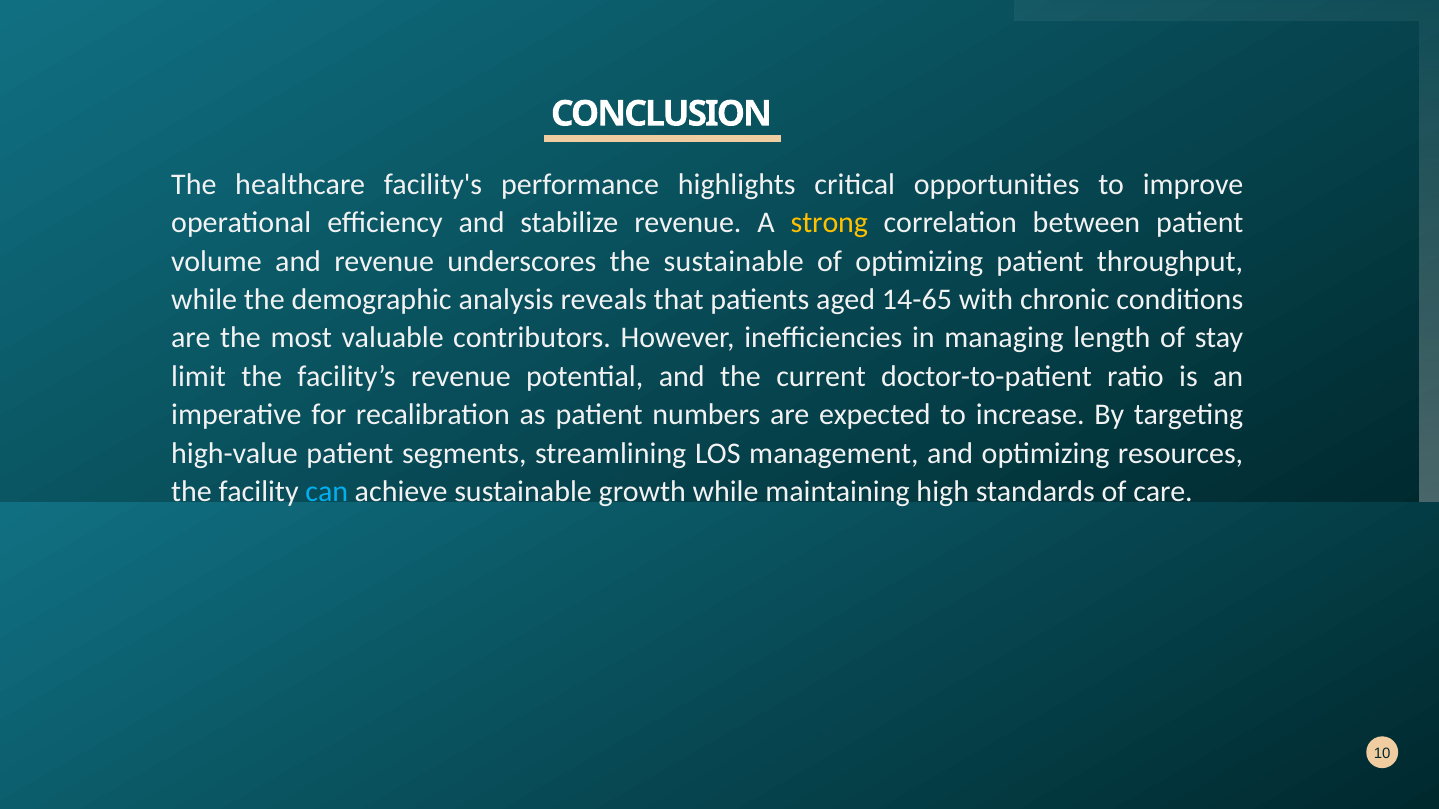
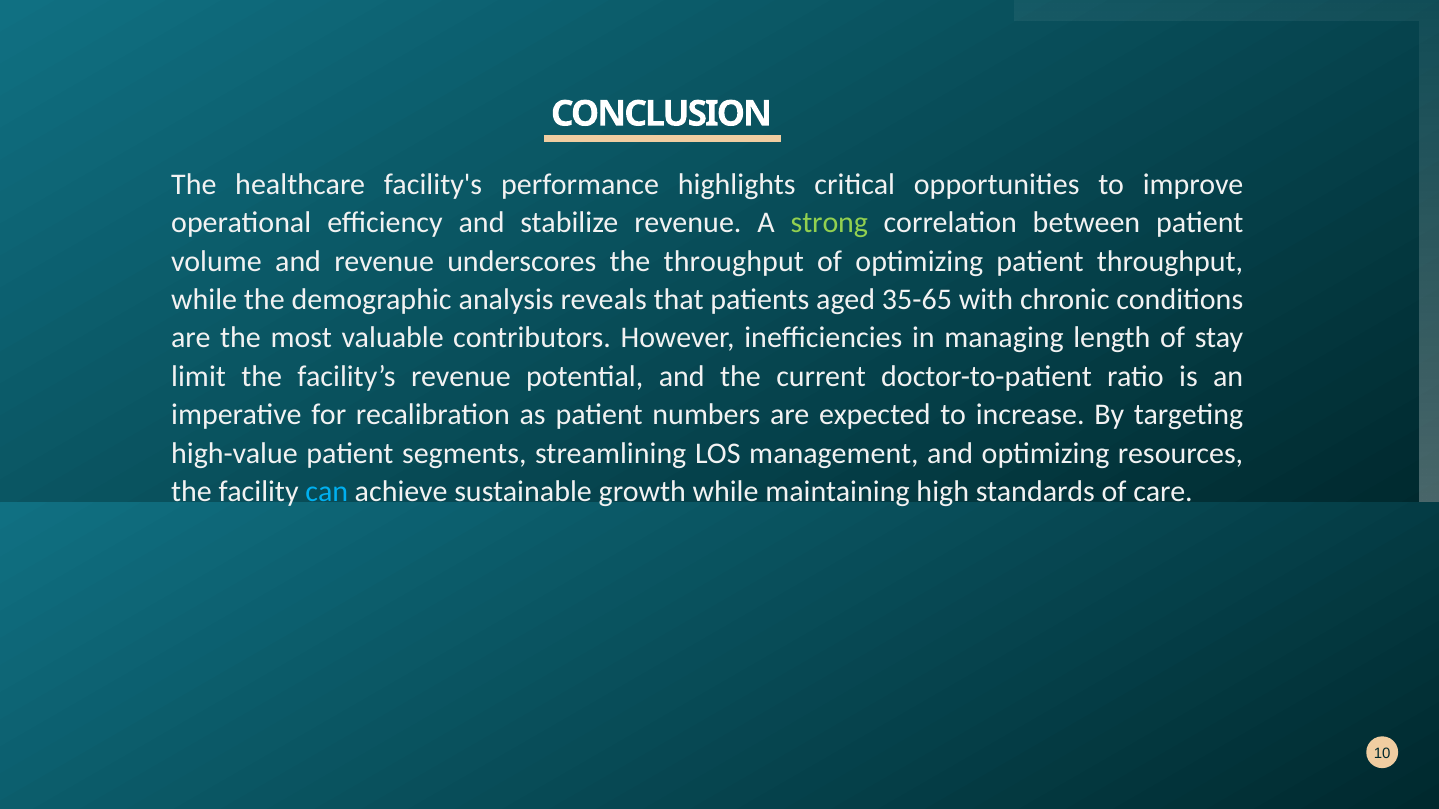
strong colour: yellow -> light green
the sustainable: sustainable -> throughput
14-65: 14-65 -> 35-65
